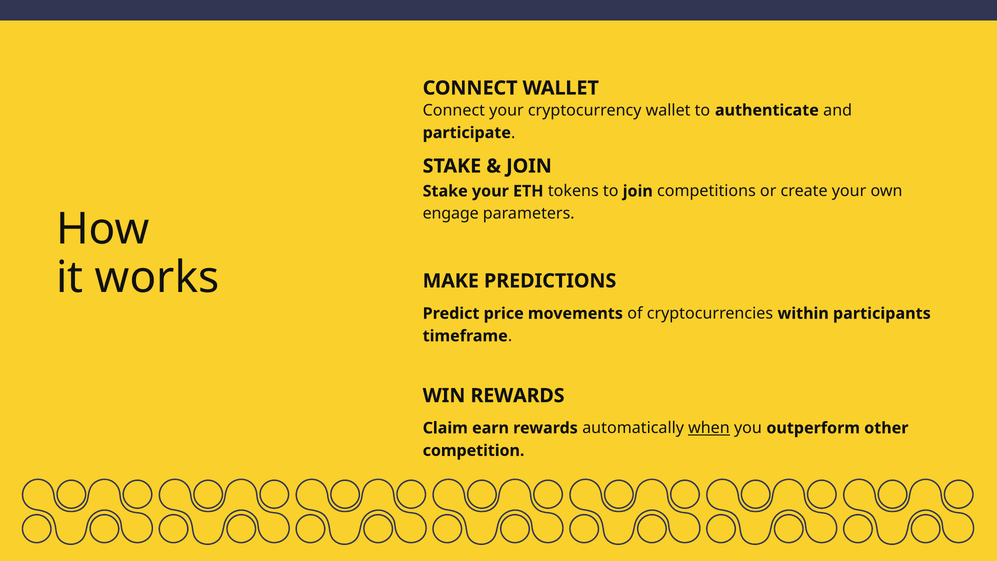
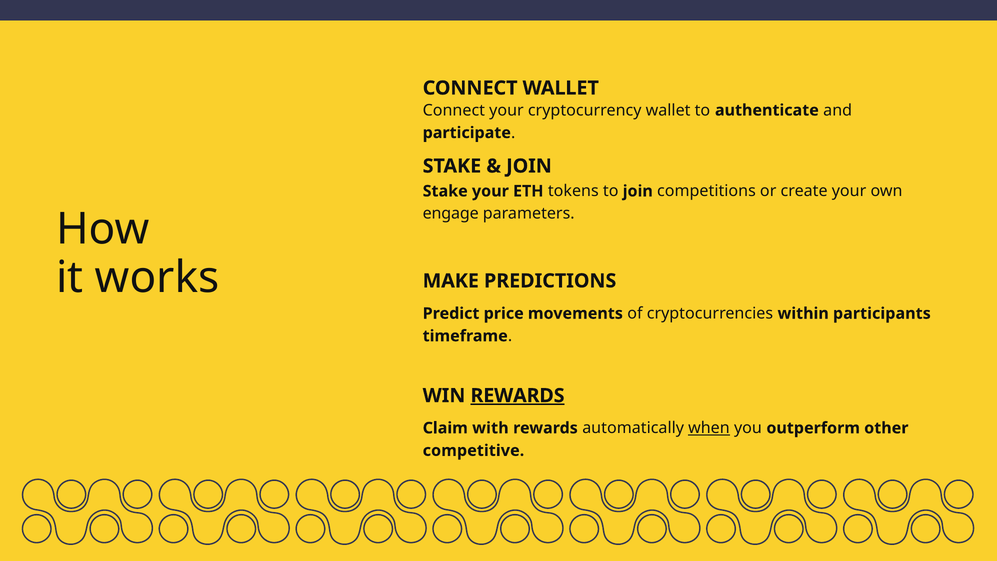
REWARDS at (518, 396) underline: none -> present
earn: earn -> with
competition: competition -> competitive
